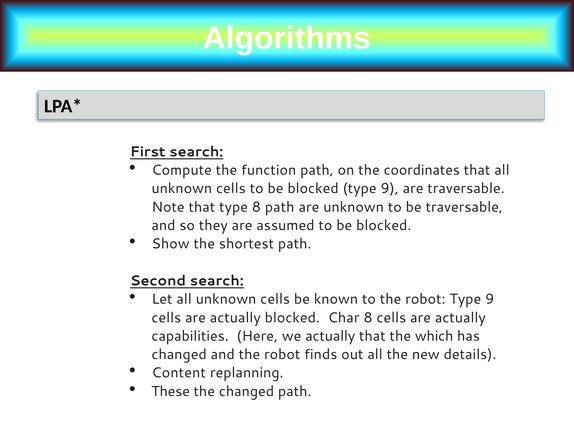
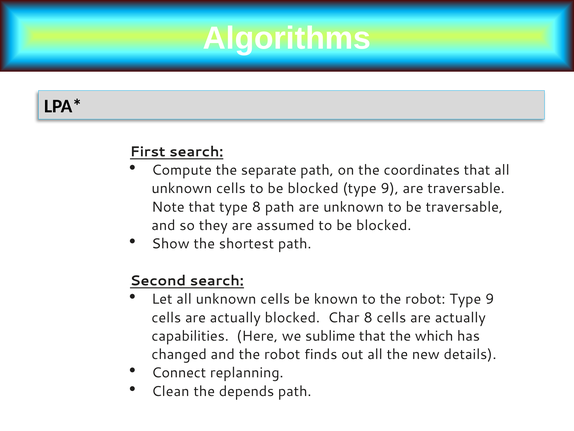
function: function -> separate
we actually: actually -> sublime
Content: Content -> Connect
These: These -> Clean
the changed: changed -> depends
